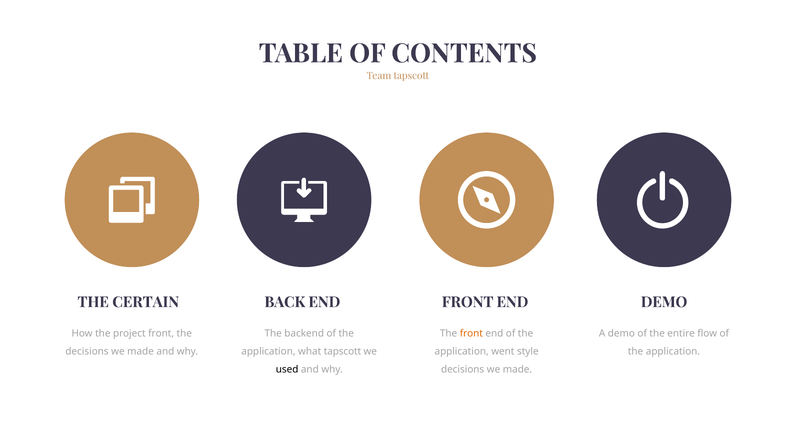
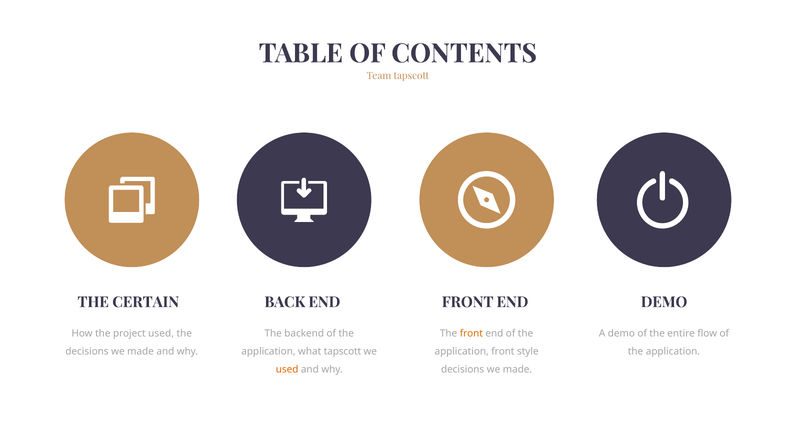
project front: front -> used
application went: went -> front
used at (287, 369) colour: black -> orange
